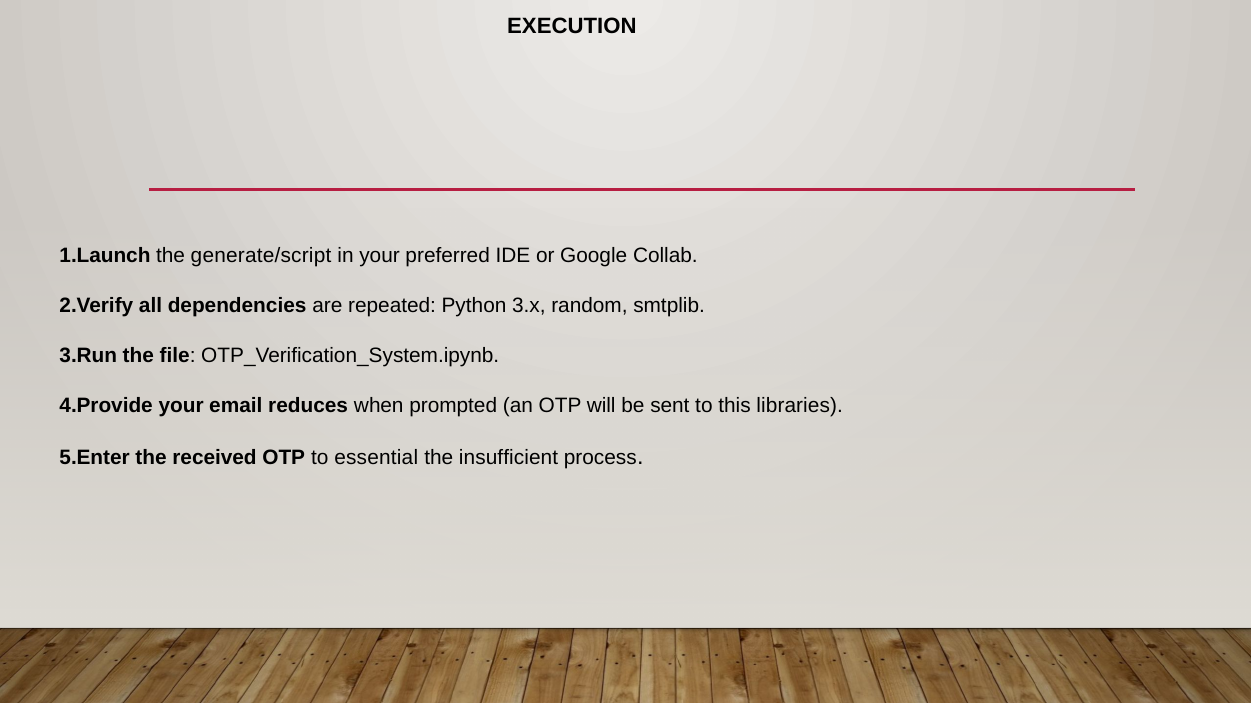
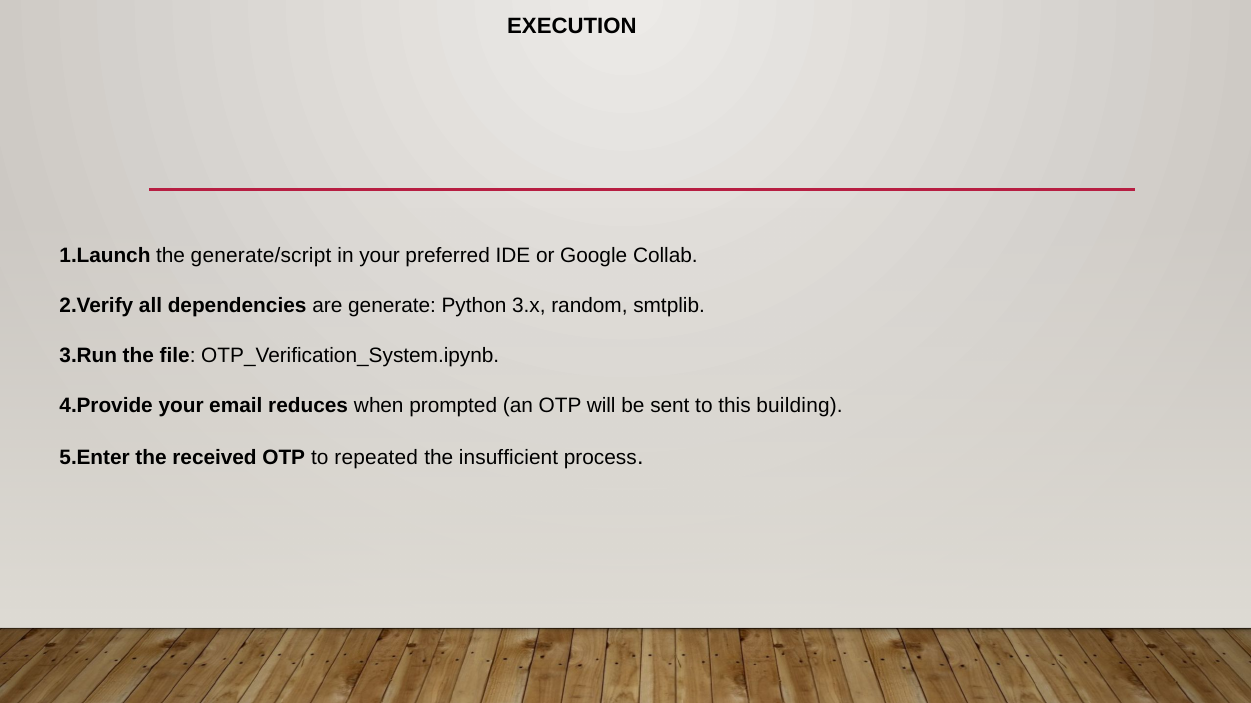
repeated: repeated -> generate
libraries: libraries -> building
essential: essential -> repeated
